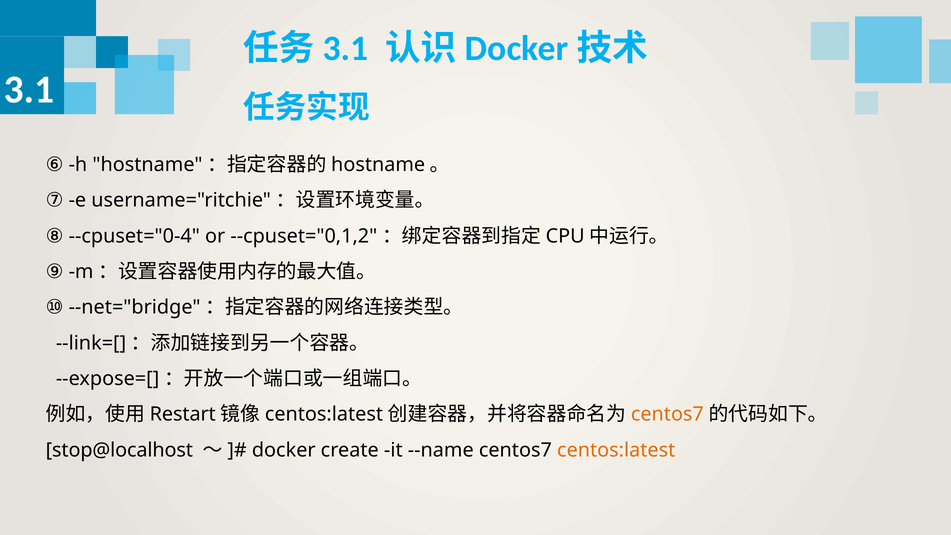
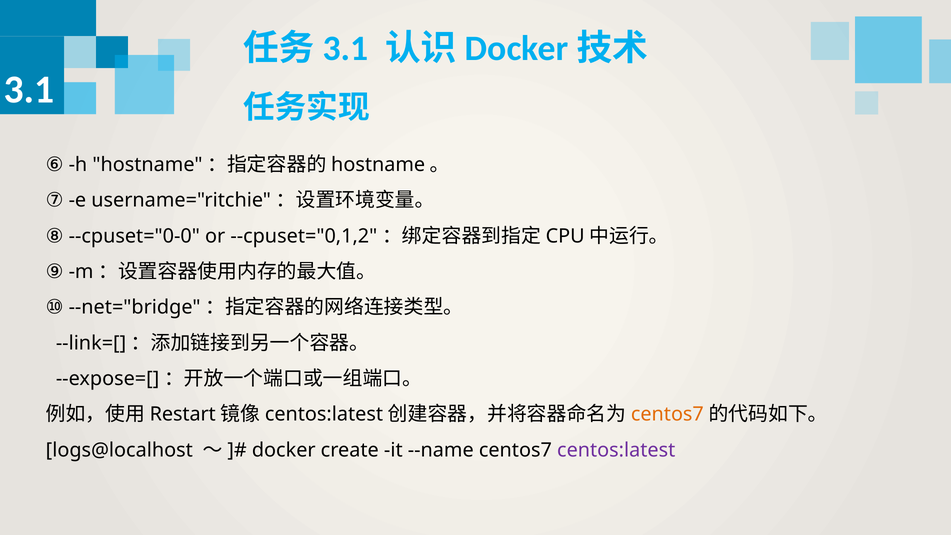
--cpuset="0-4: --cpuset="0-4 -> --cpuset="0-0
stop@localhost: stop@localhost -> logs@localhost
centos:latest at (616, 450) colour: orange -> purple
